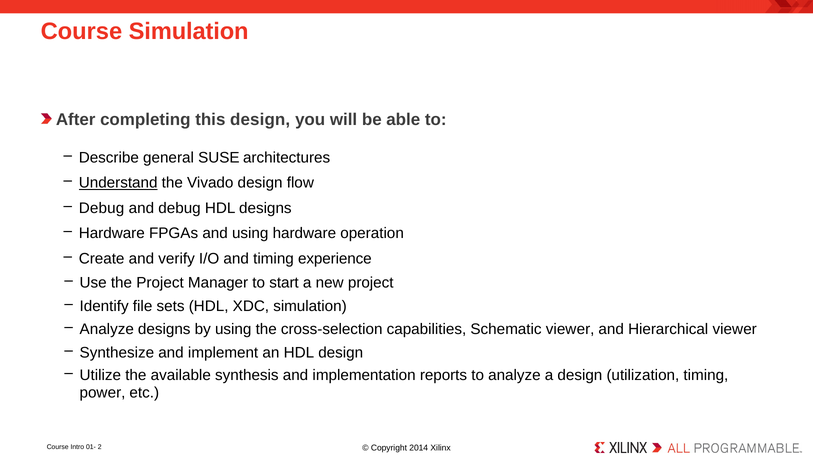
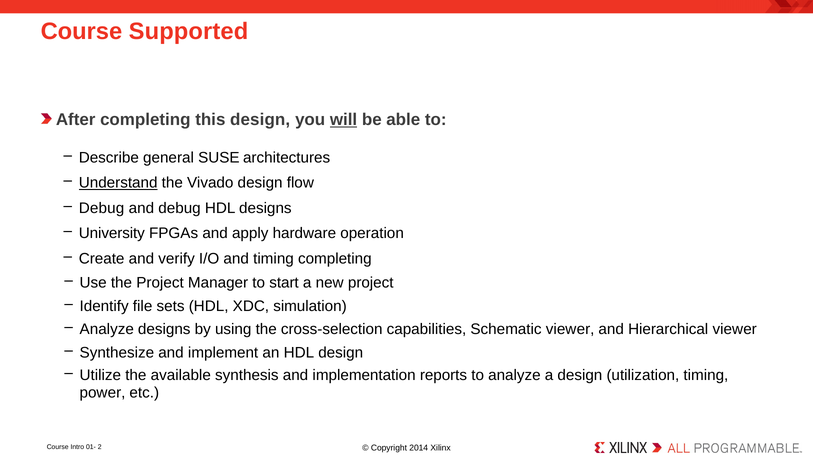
Course Simulation: Simulation -> Supported
will underline: none -> present
Hardware at (112, 233): Hardware -> University
and using: using -> apply
timing experience: experience -> completing
